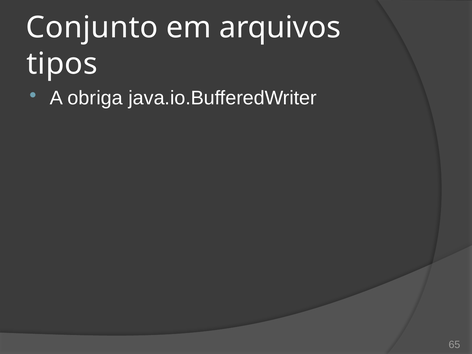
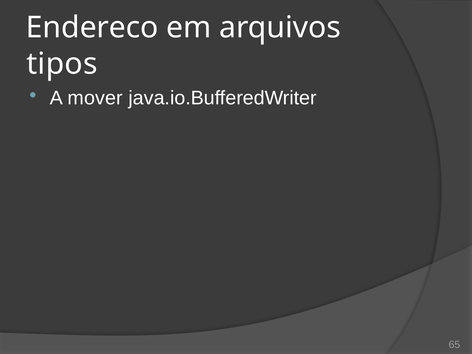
Conjunto: Conjunto -> Endereco
obriga: obriga -> mover
